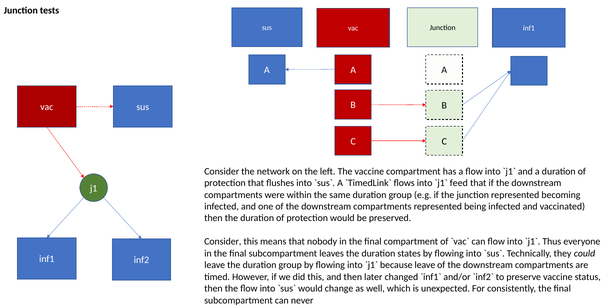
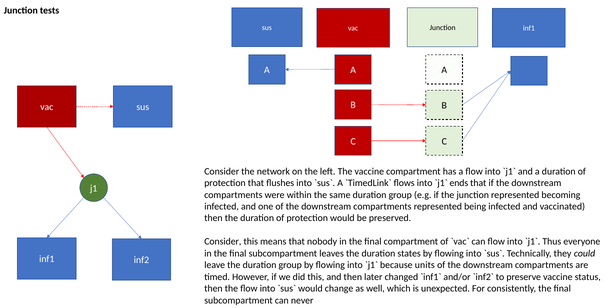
feed: feed -> ends
because leave: leave -> units
